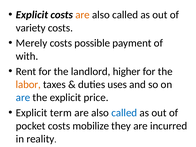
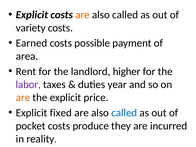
Merely: Merely -> Earned
with: with -> area
labor colour: orange -> purple
uses: uses -> year
are at (23, 98) colour: blue -> orange
term: term -> fixed
mobilize: mobilize -> produce
